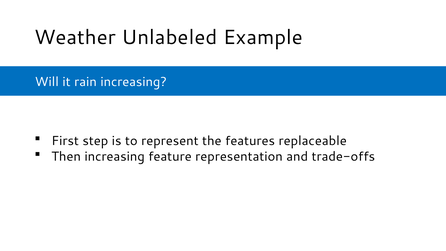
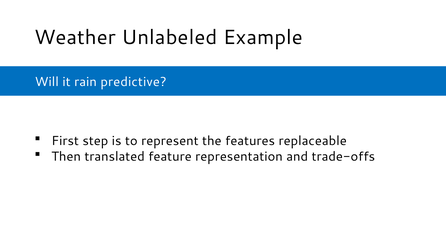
rain increasing: increasing -> predictive
Then increasing: increasing -> translated
